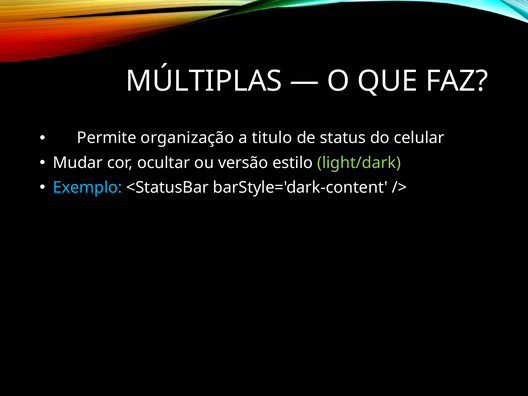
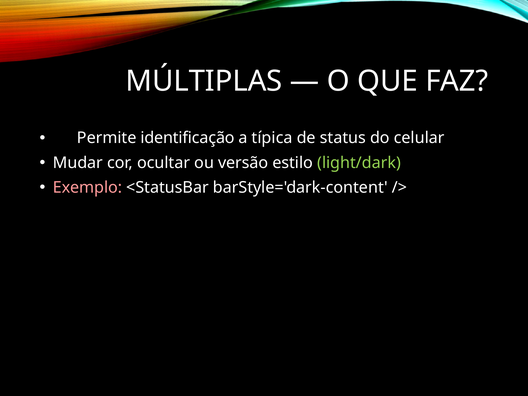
organização: organização -> identificação
titulo: titulo -> típica
Exemplo colour: light blue -> pink
